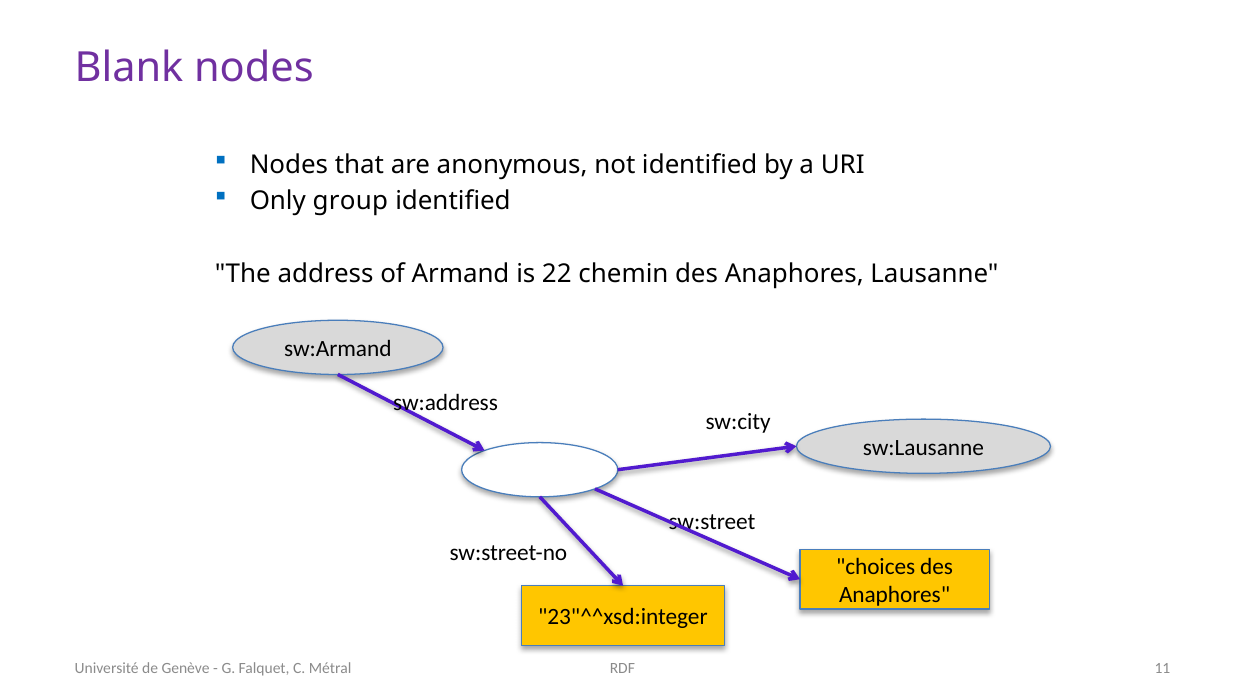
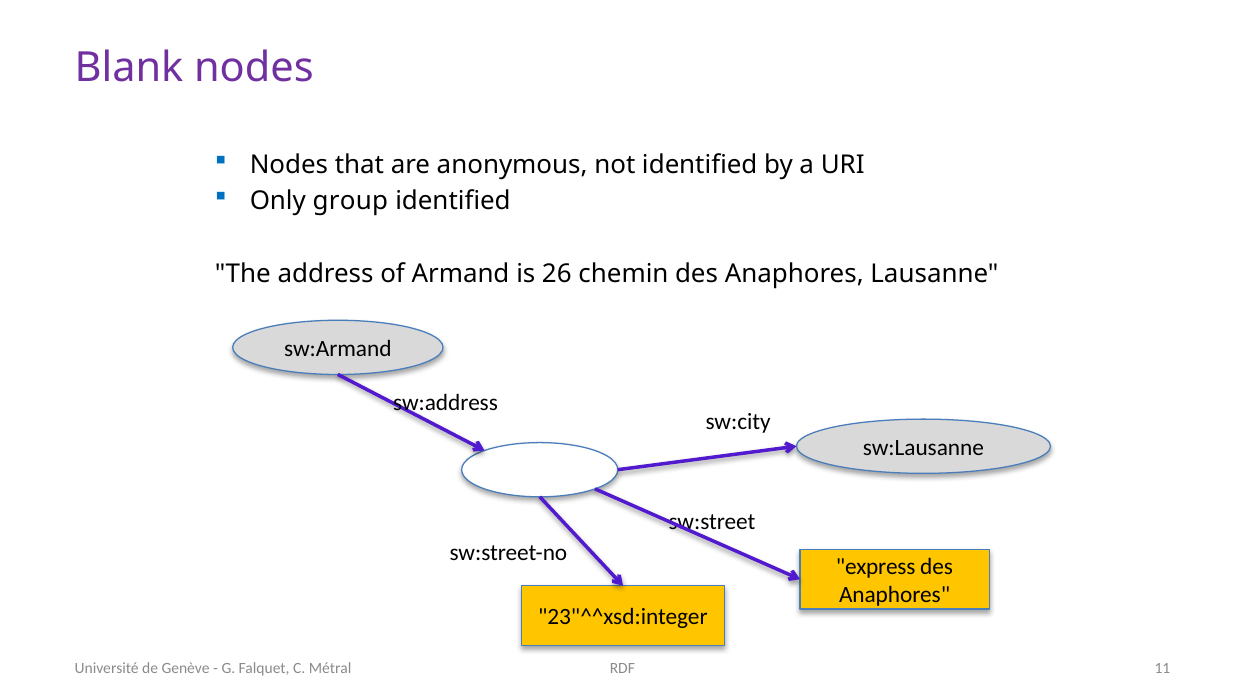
22: 22 -> 26
choices: choices -> express
